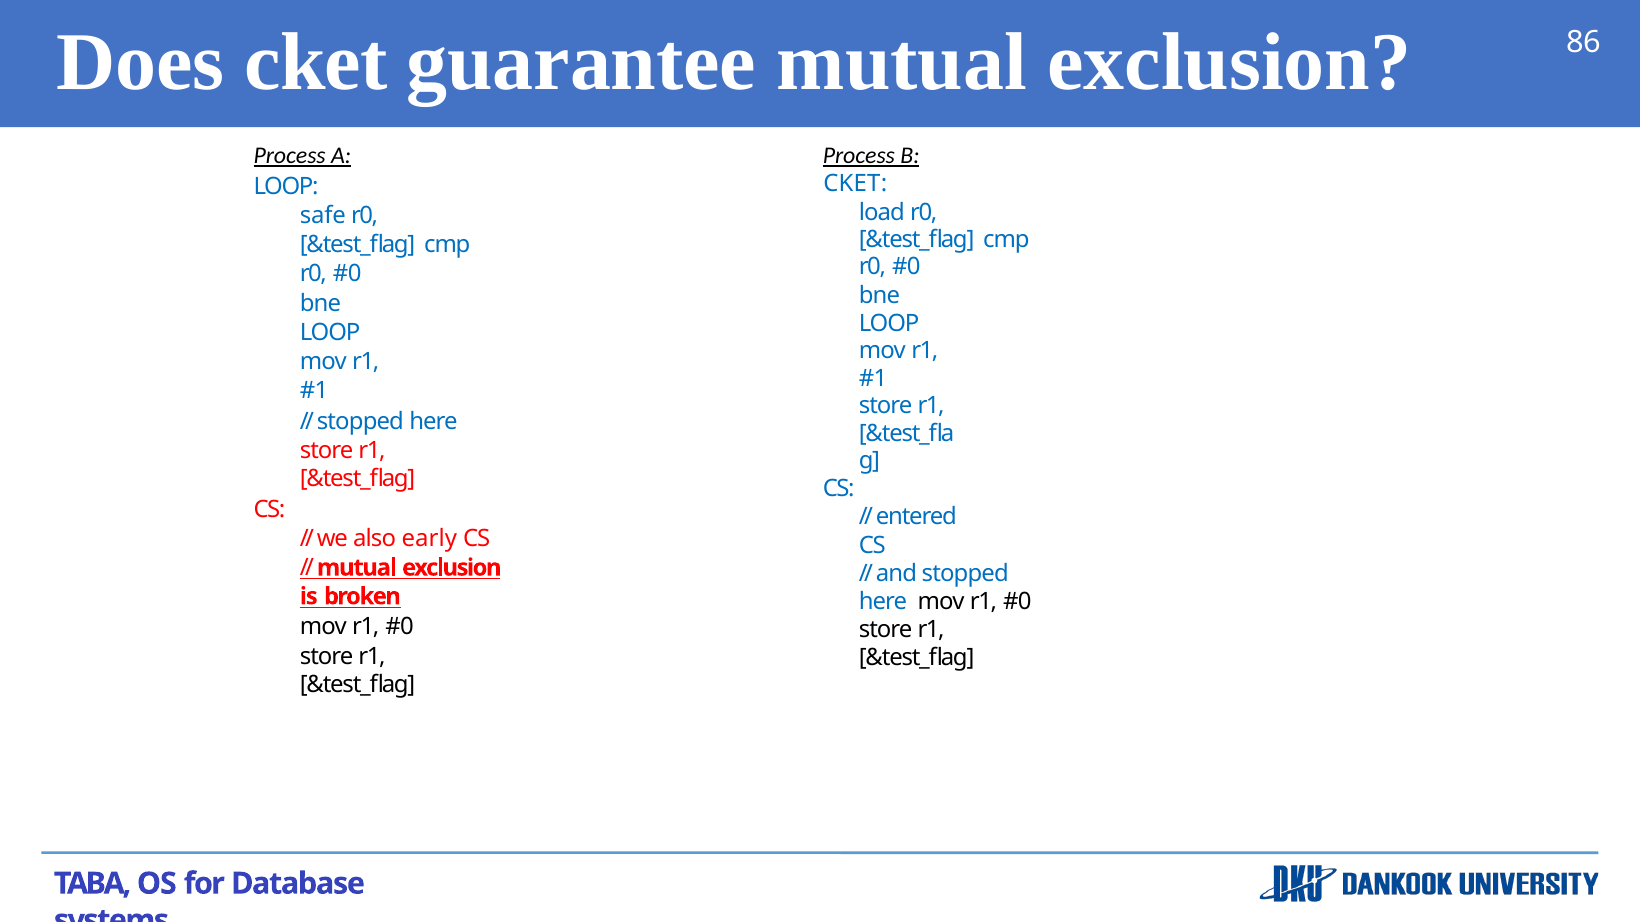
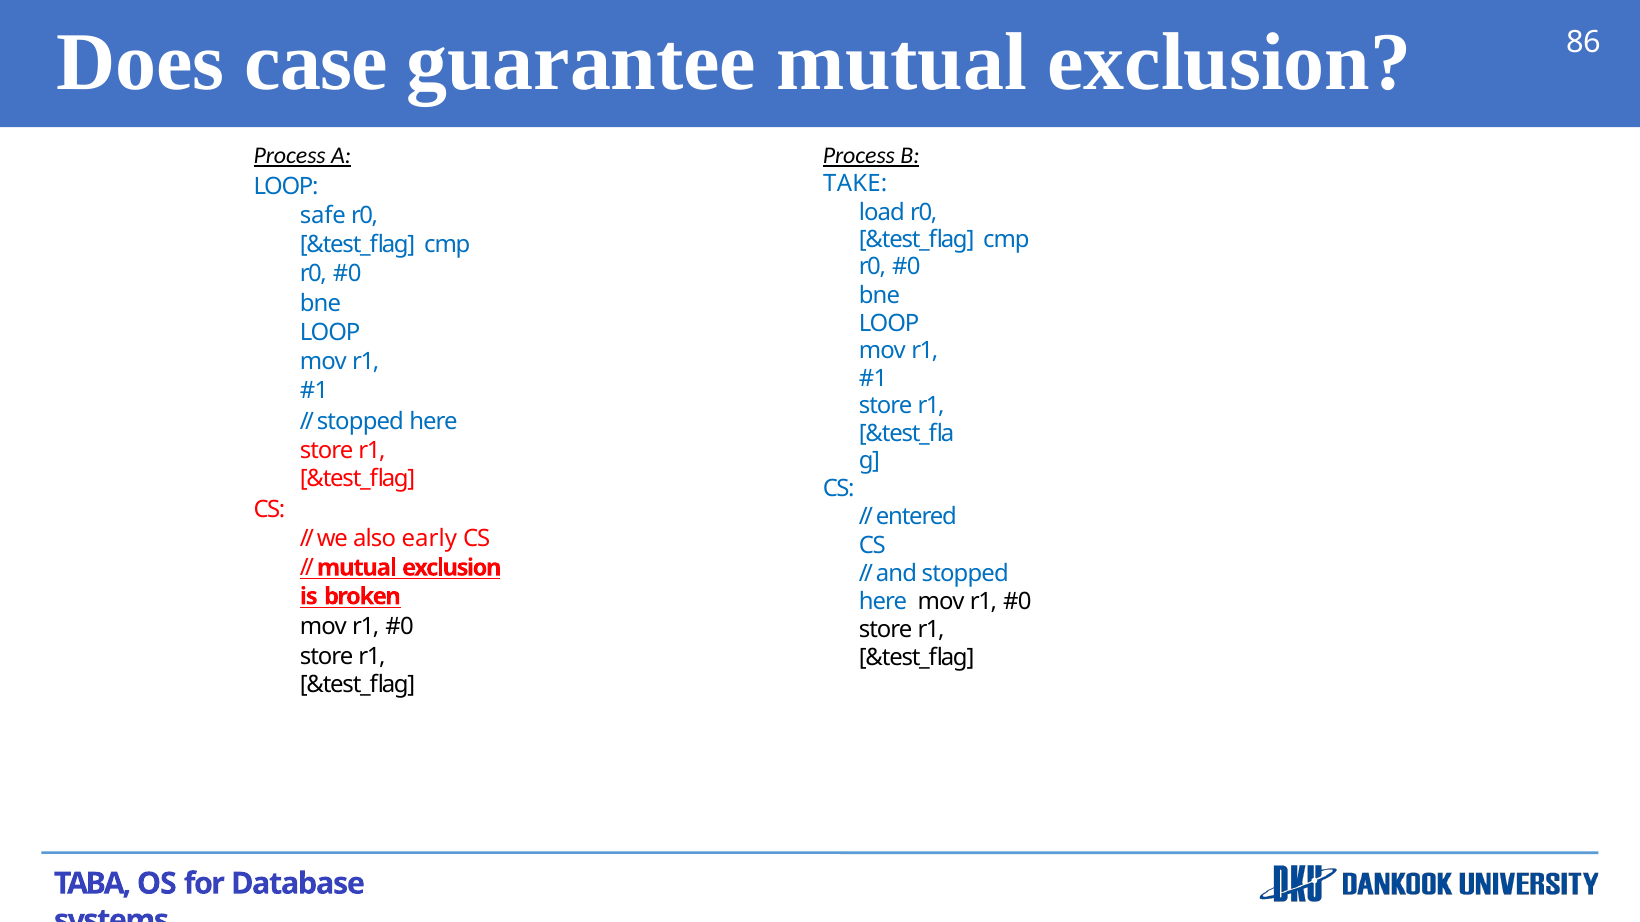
Does cket: cket -> case
CKET at (855, 184): CKET -> TAKE
